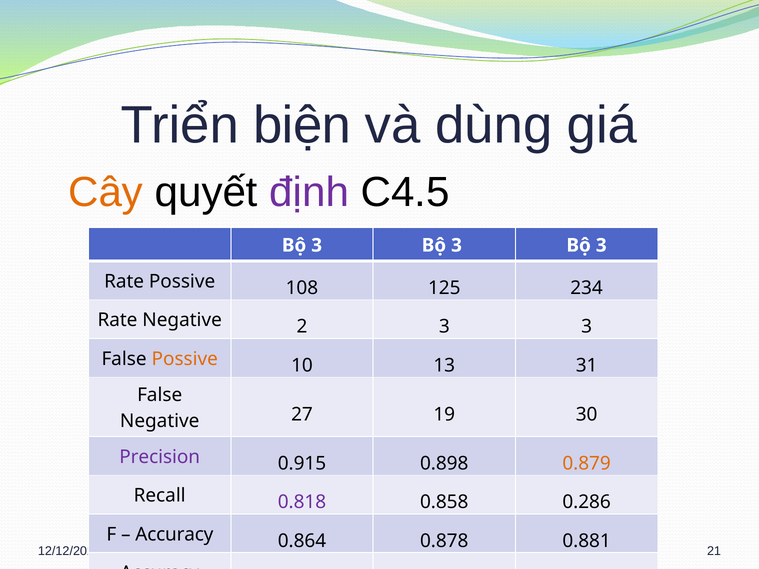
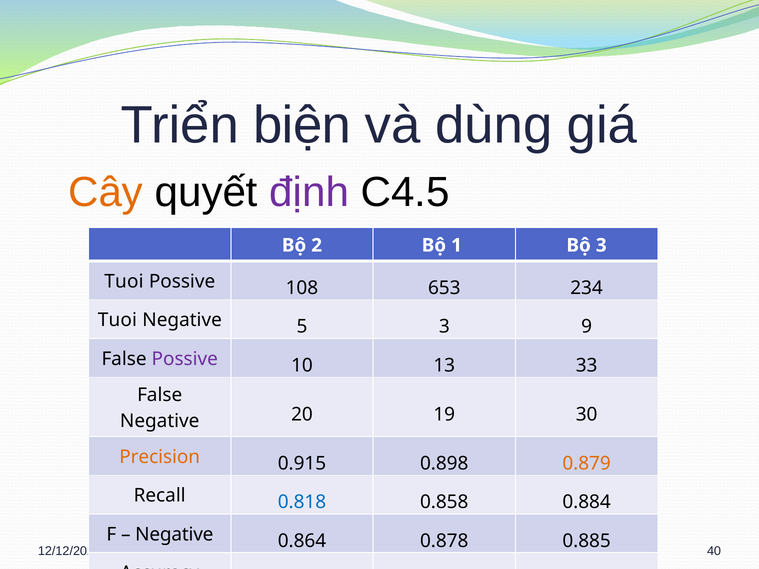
3 at (317, 245): 3 -> 2
3 at (456, 245): 3 -> 1
Rate at (124, 282): Rate -> Tuoi
125: 125 -> 653
Rate at (118, 320): Rate -> Tuoi
2: 2 -> 5
3 3: 3 -> 9
Possive at (185, 359) colour: orange -> purple
31: 31 -> 33
27: 27 -> 20
Precision colour: purple -> orange
0.818 colour: purple -> blue
0.286: 0.286 -> 0.884
Accuracy at (174, 535): Accuracy -> Negative
0.881: 0.881 -> 0.885
21: 21 -> 40
